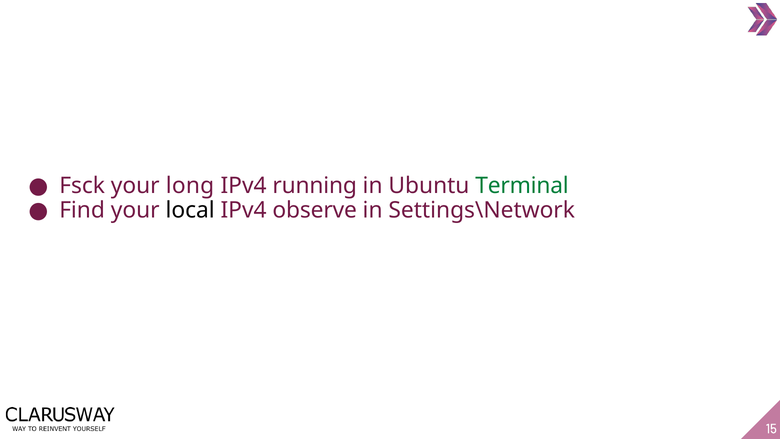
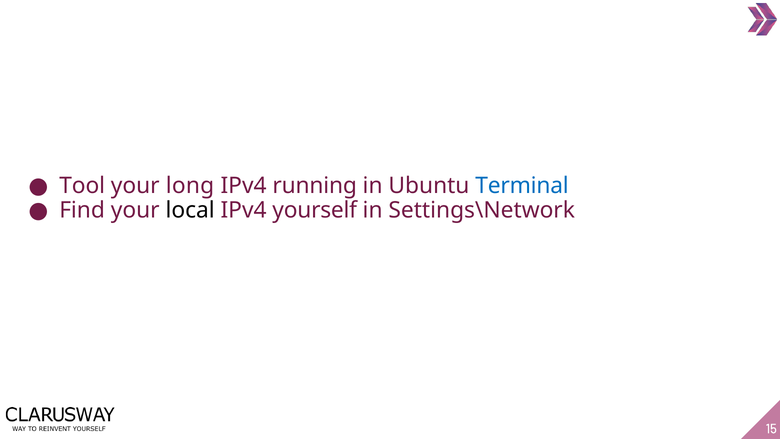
Fsck: Fsck -> Tool
Terminal colour: green -> blue
observe: observe -> yourself
